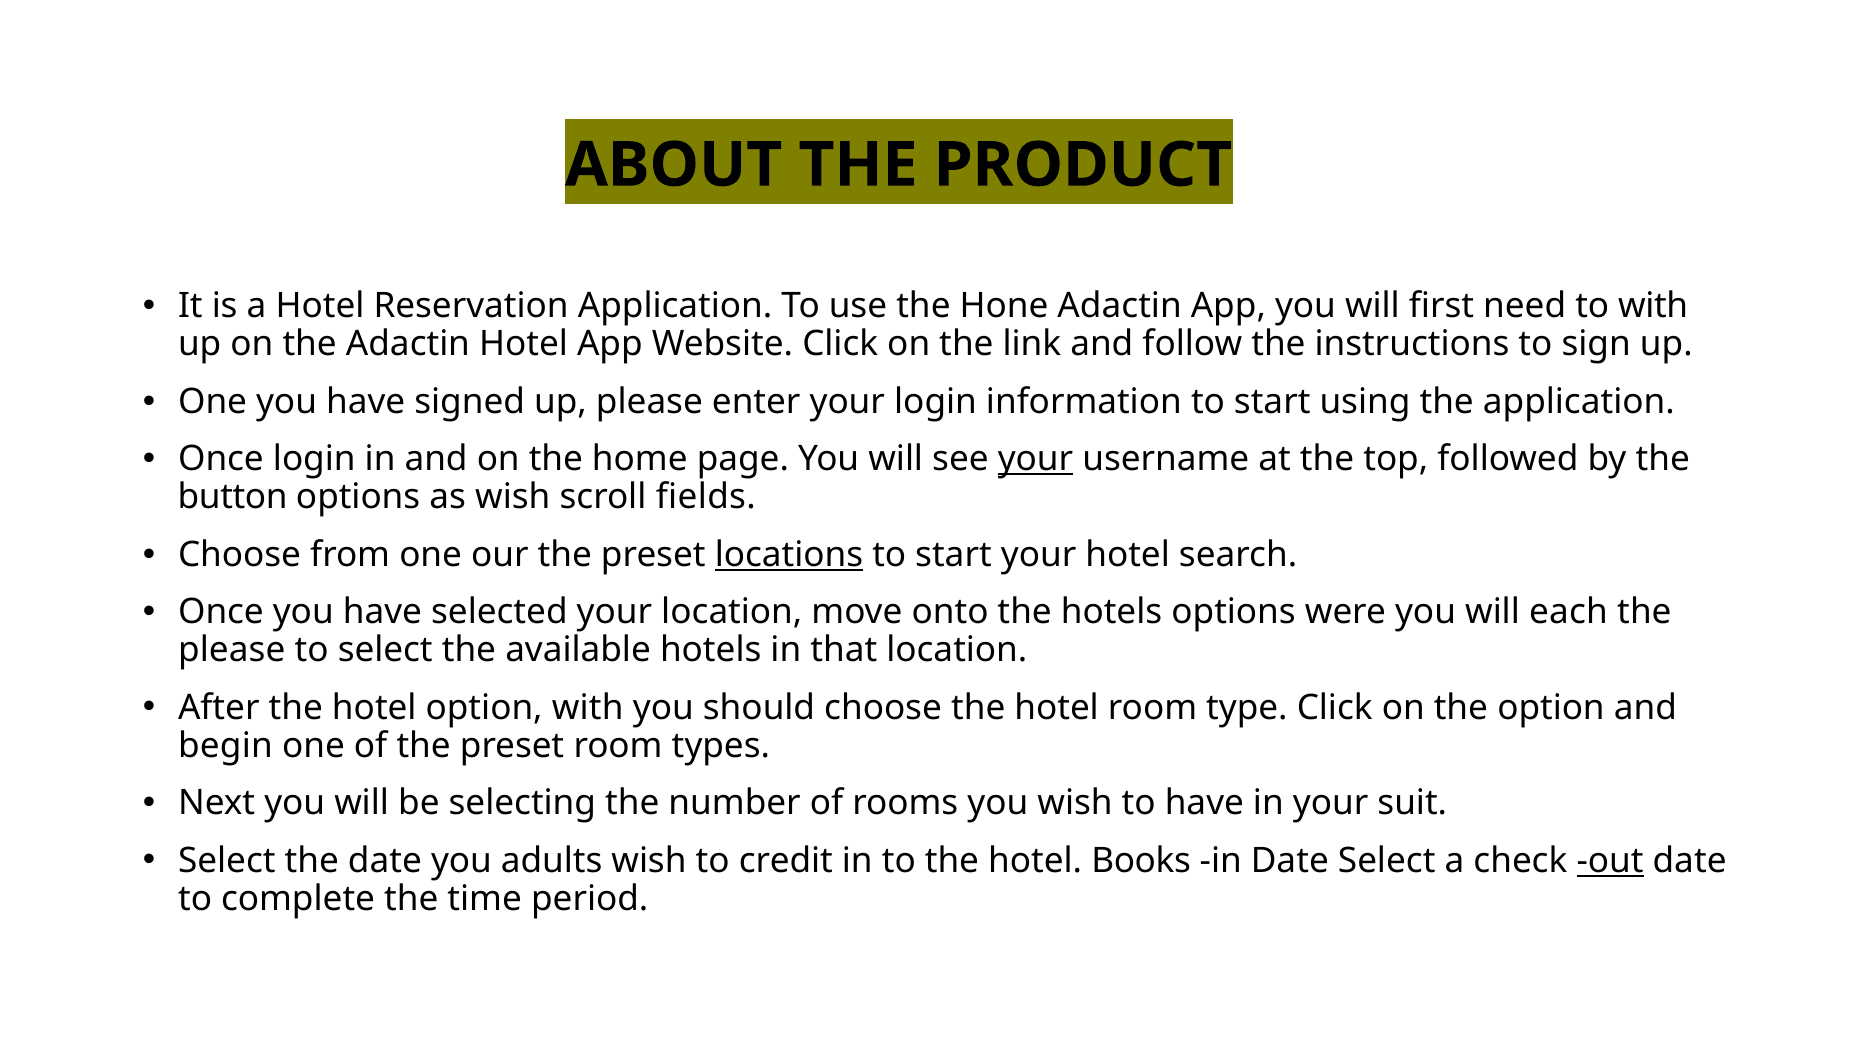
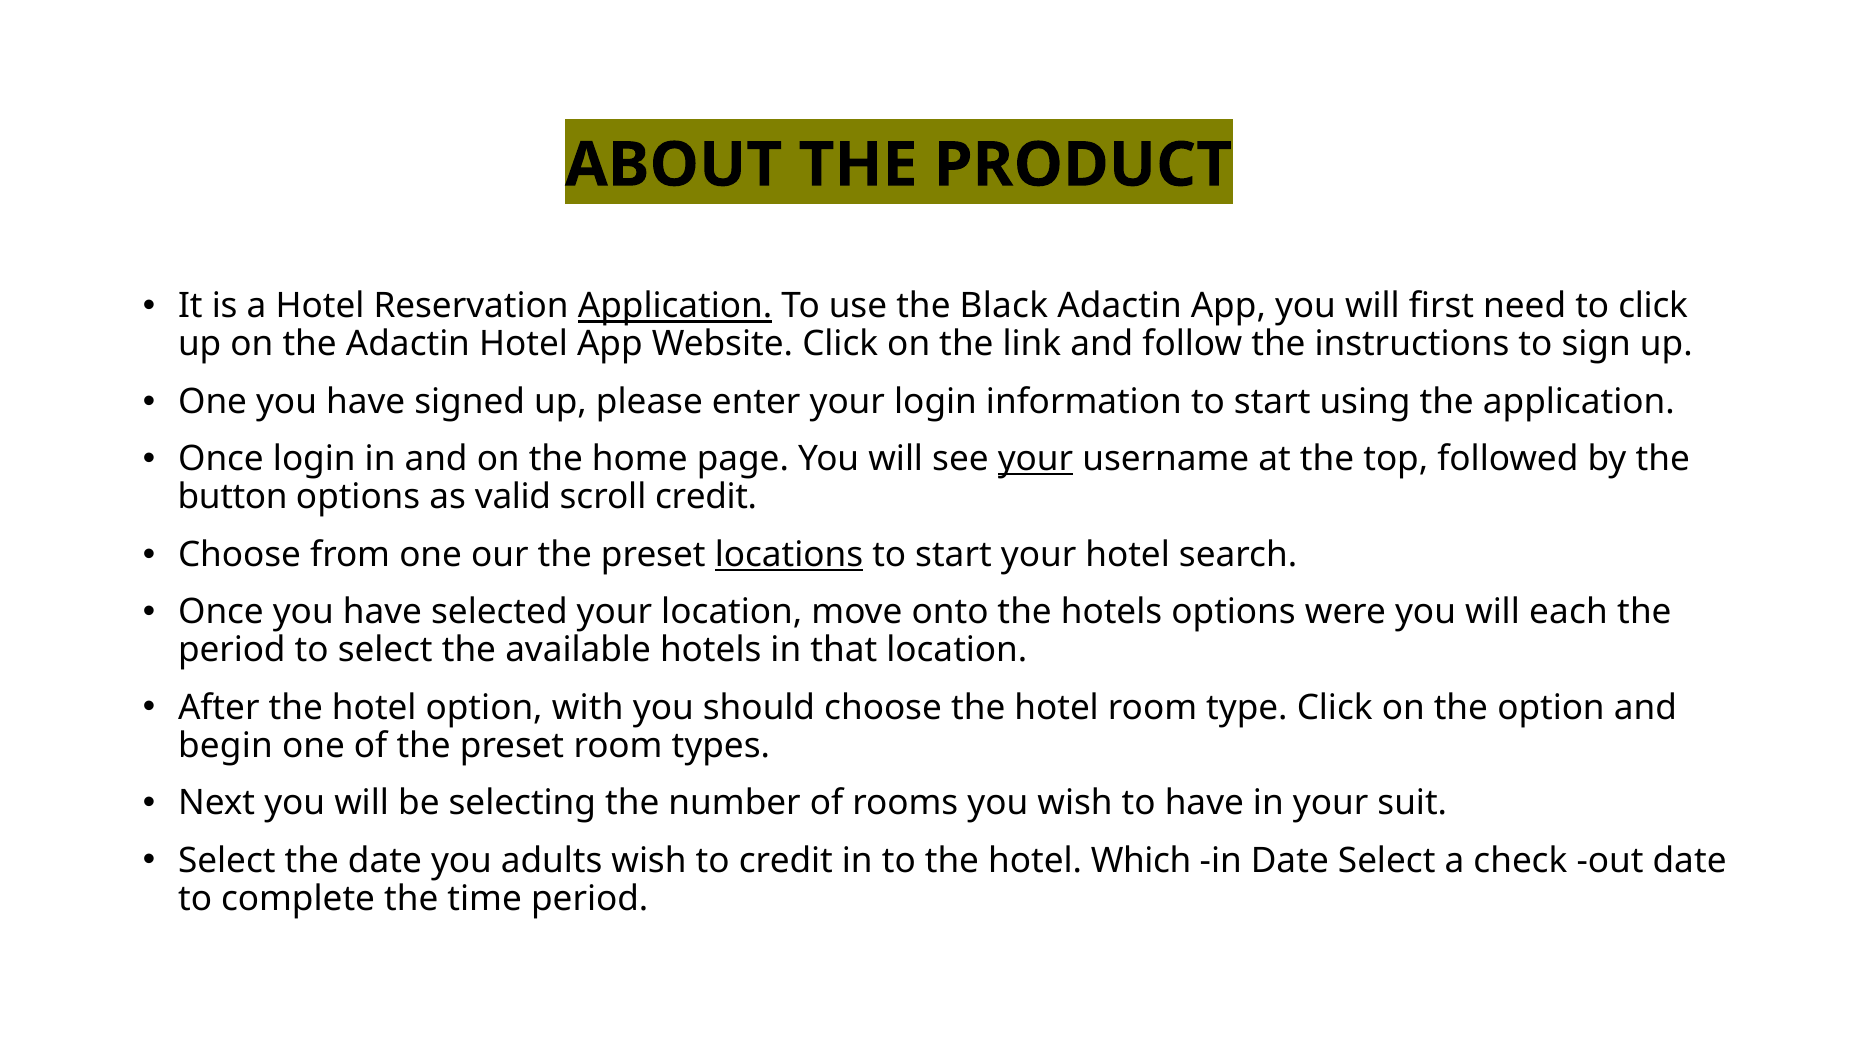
Application at (675, 307) underline: none -> present
Hone: Hone -> Black
to with: with -> click
as wish: wish -> valid
scroll fields: fields -> credit
please at (232, 651): please -> period
Books: Books -> Which
out underline: present -> none
